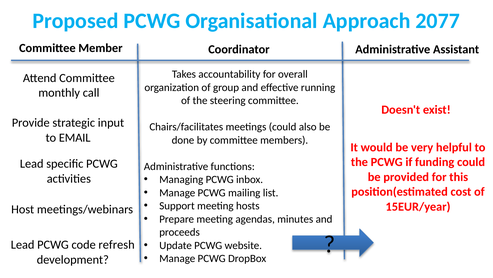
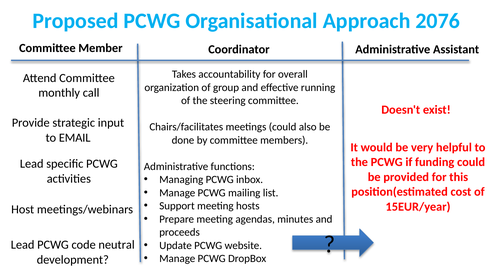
2077: 2077 -> 2076
refresh: refresh -> neutral
